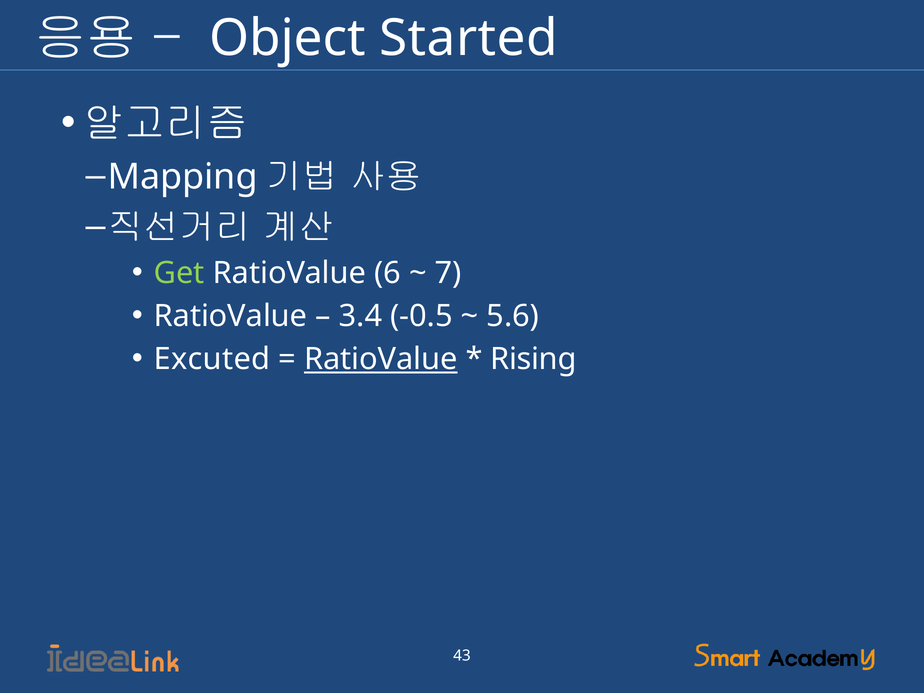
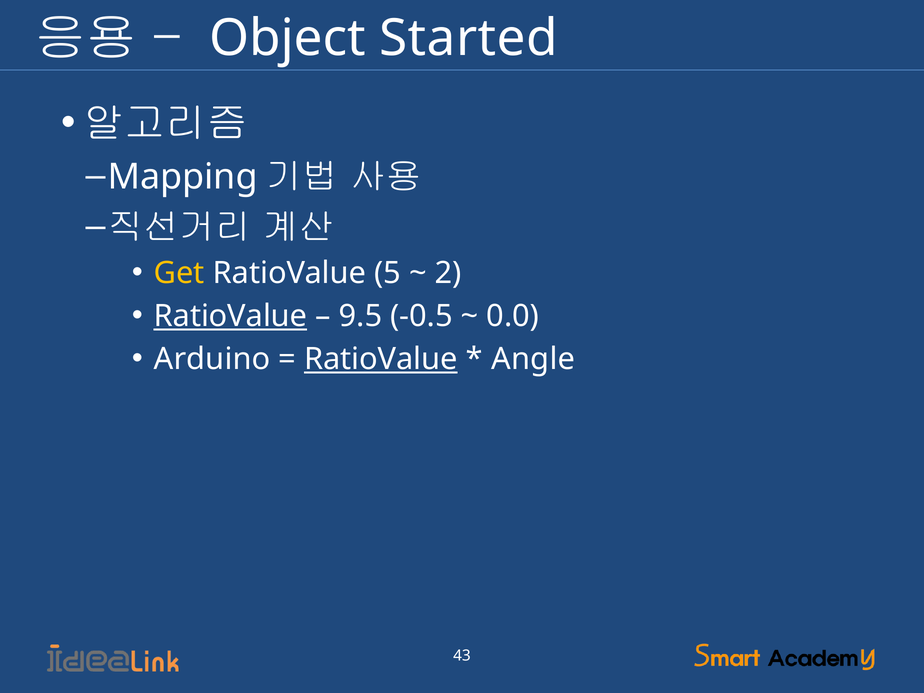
Get colour: light green -> yellow
6: 6 -> 5
7: 7 -> 2
RatioValue at (231, 316) underline: none -> present
3.4: 3.4 -> 9.5
5.6: 5.6 -> 0.0
Excuted: Excuted -> Arduino
Rising: Rising -> Angle
